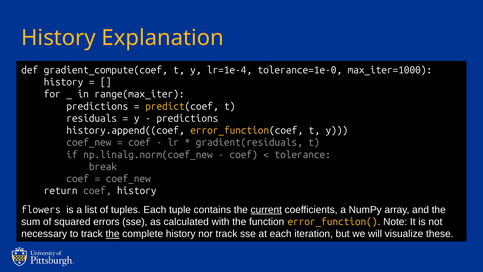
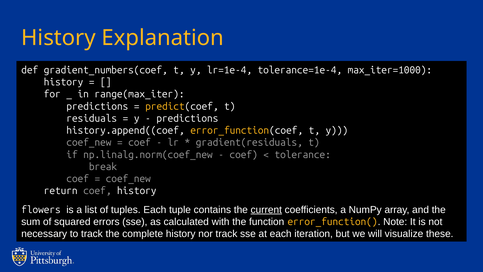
gradient_compute(coef: gradient_compute(coef -> gradient_numbers(coef
tolerance=1e-0: tolerance=1e-0 -> tolerance=1e-4
the at (113, 234) underline: present -> none
